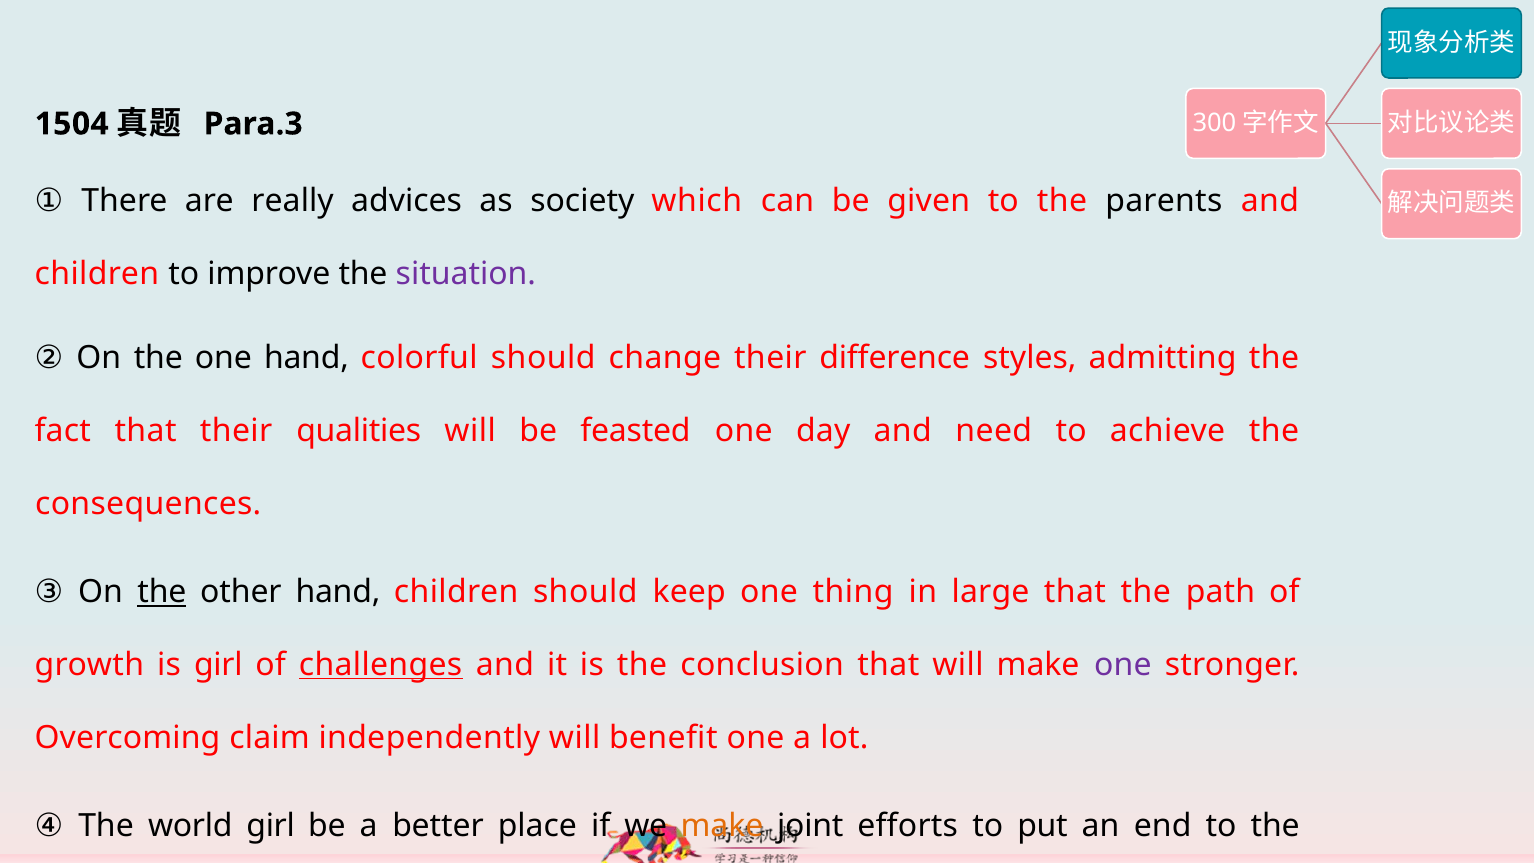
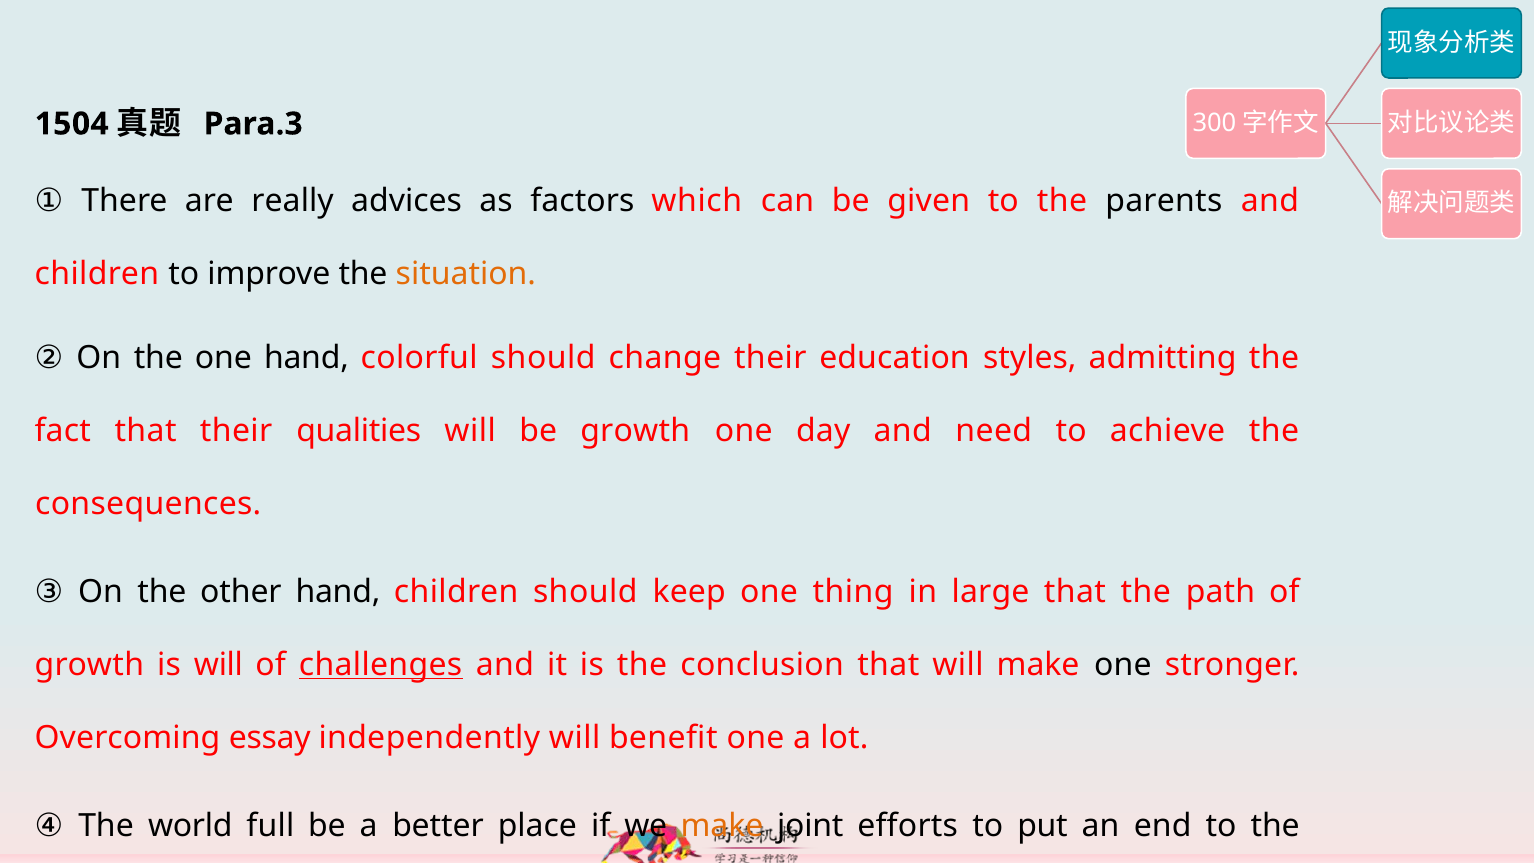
society: society -> factors
situation at (466, 273) colour: purple -> orange
difference: difference -> education
be feasted: feasted -> growth
the at (162, 592) underline: present -> none
is girl: girl -> will
one at (1123, 665) colour: purple -> black
claim: claim -> essay
world girl: girl -> full
